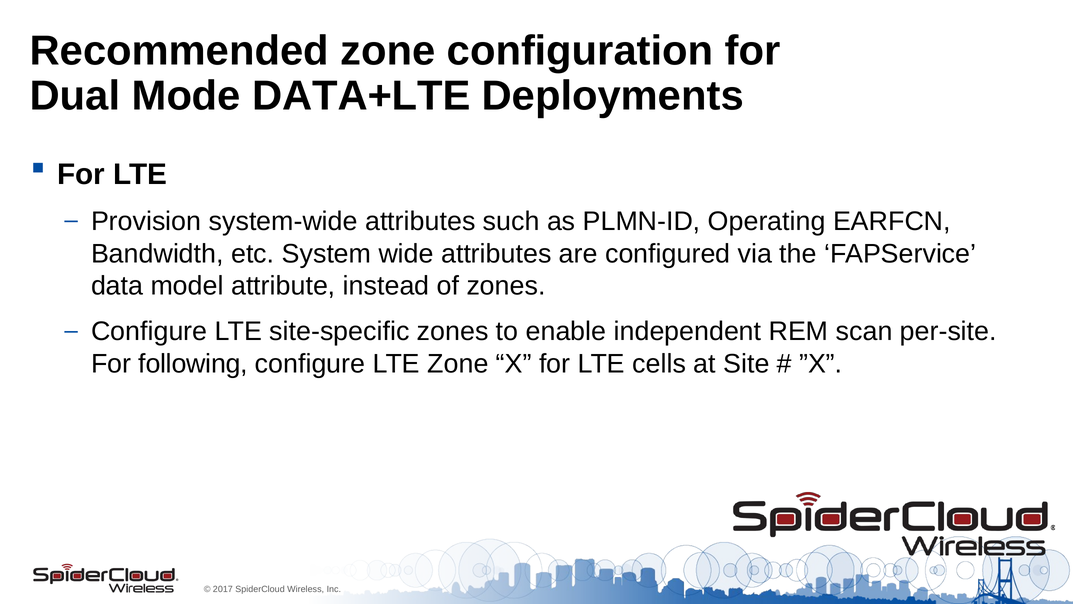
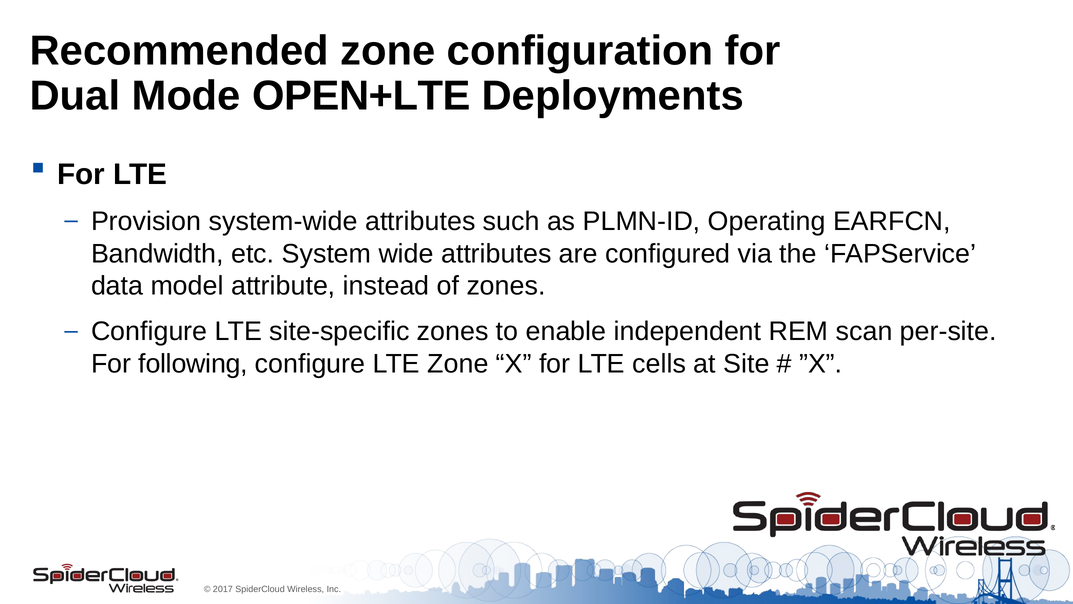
DATA+LTE: DATA+LTE -> OPEN+LTE
